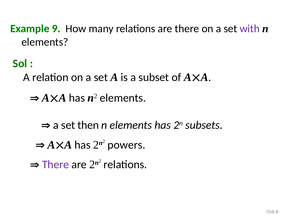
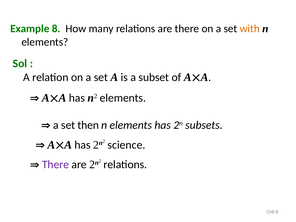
9: 9 -> 8
with colour: purple -> orange
powers: powers -> science
